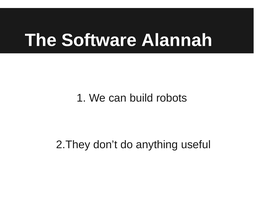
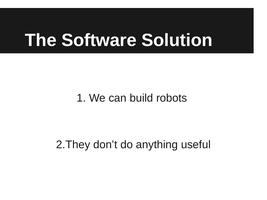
Alannah: Alannah -> Solution
